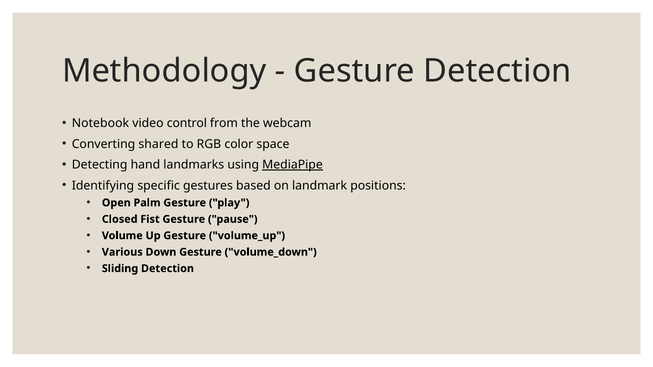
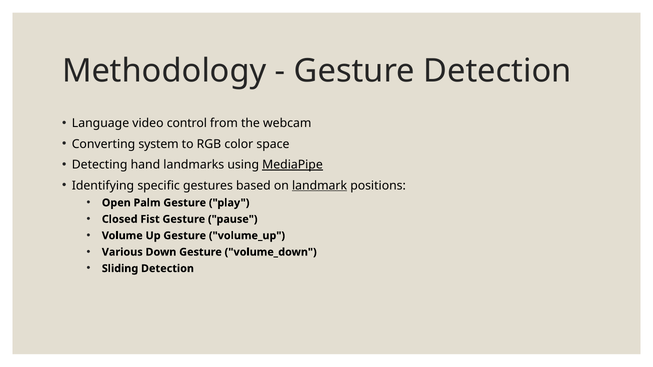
Notebook: Notebook -> Language
shared: shared -> system
landmark underline: none -> present
